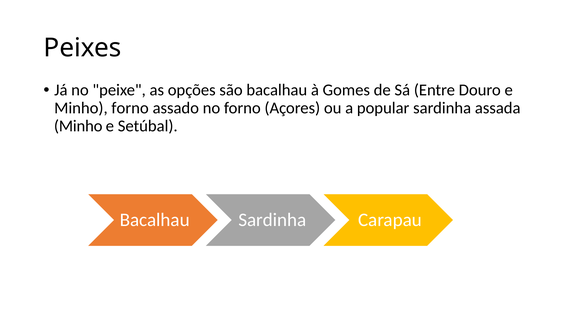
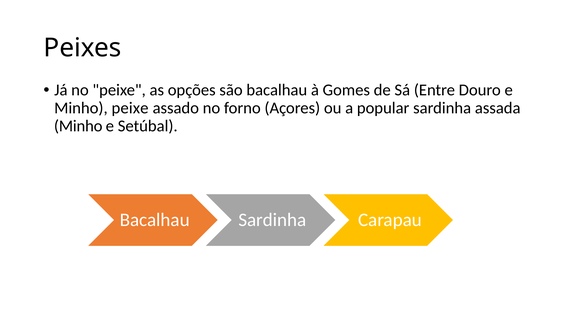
Minho forno: forno -> peixe
